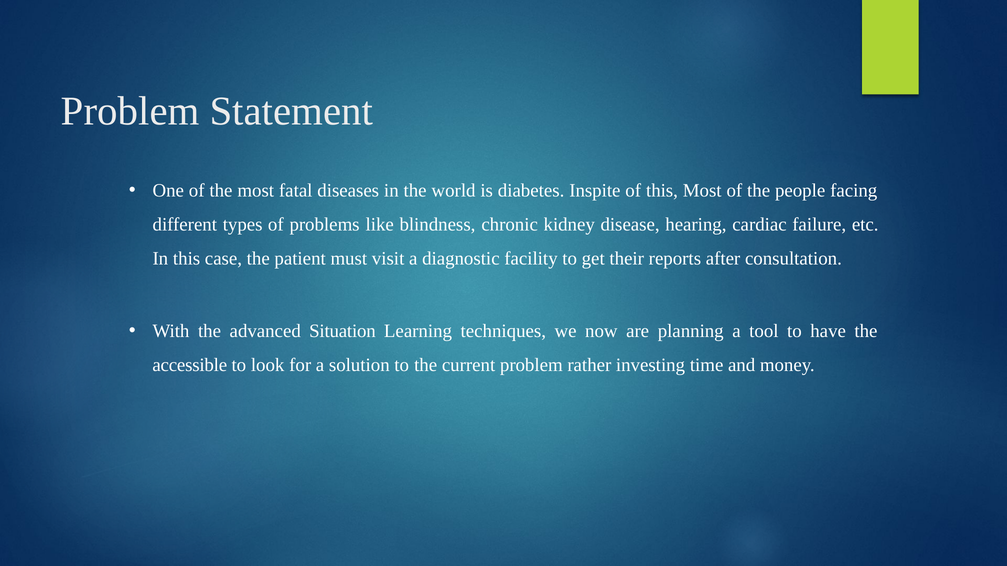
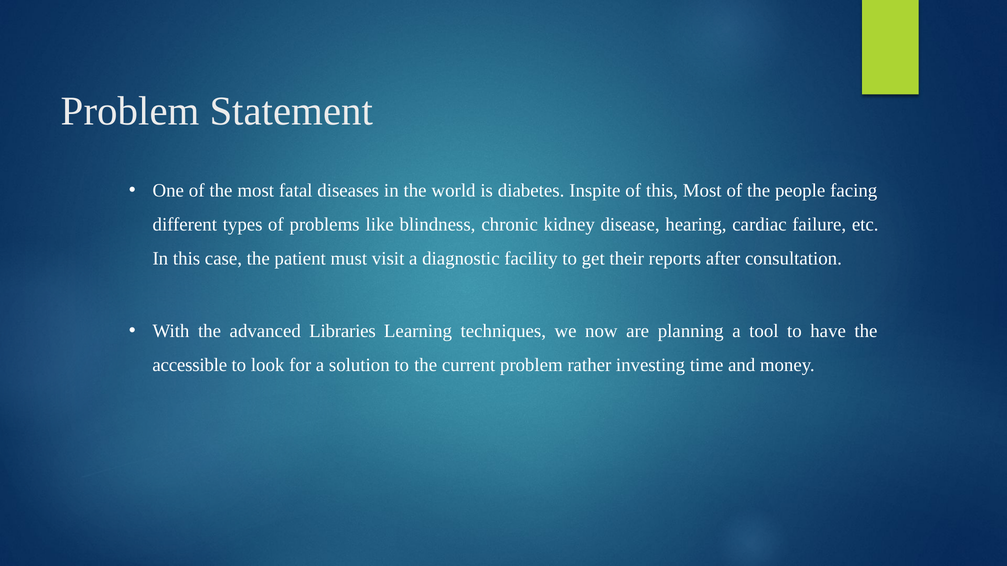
Situation: Situation -> Libraries
